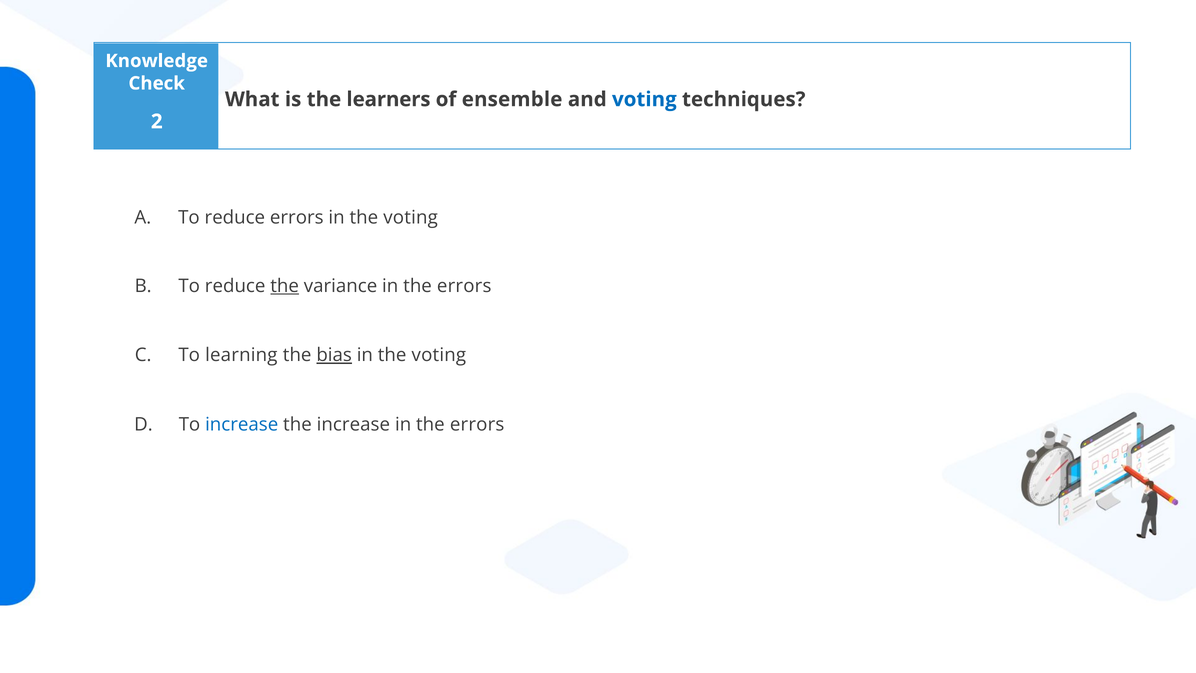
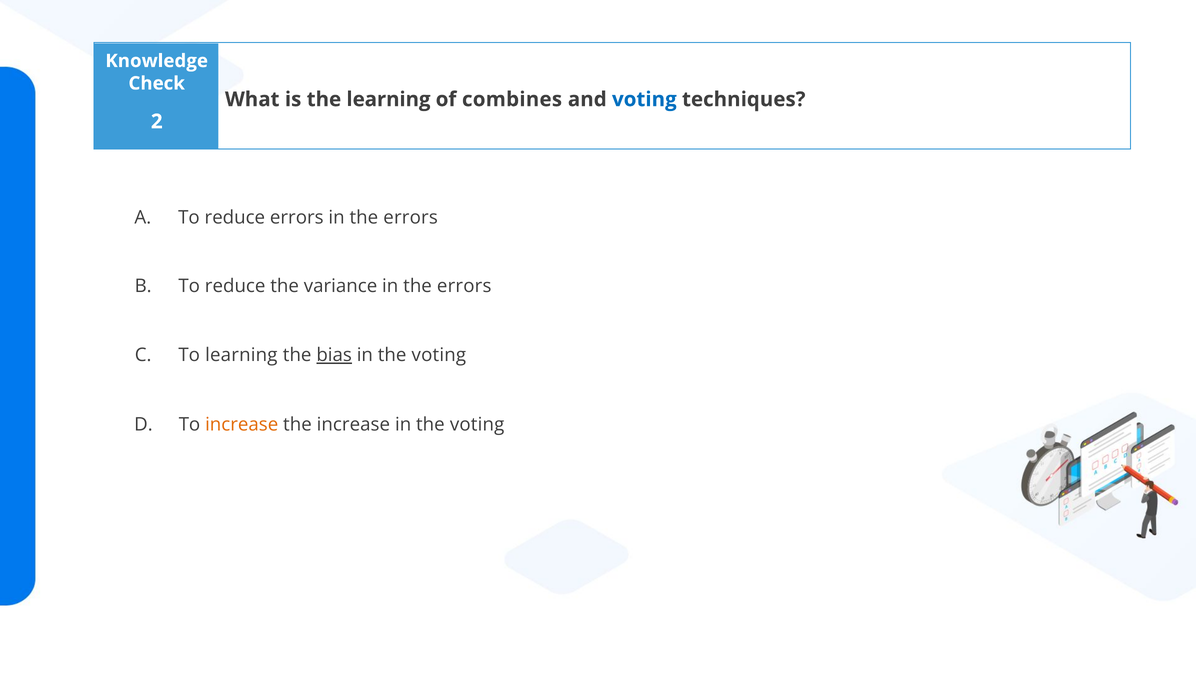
the learners: learners -> learning
ensemble: ensemble -> combines
errors in the voting: voting -> errors
the at (285, 286) underline: present -> none
increase at (242, 425) colour: blue -> orange
errors at (477, 425): errors -> voting
